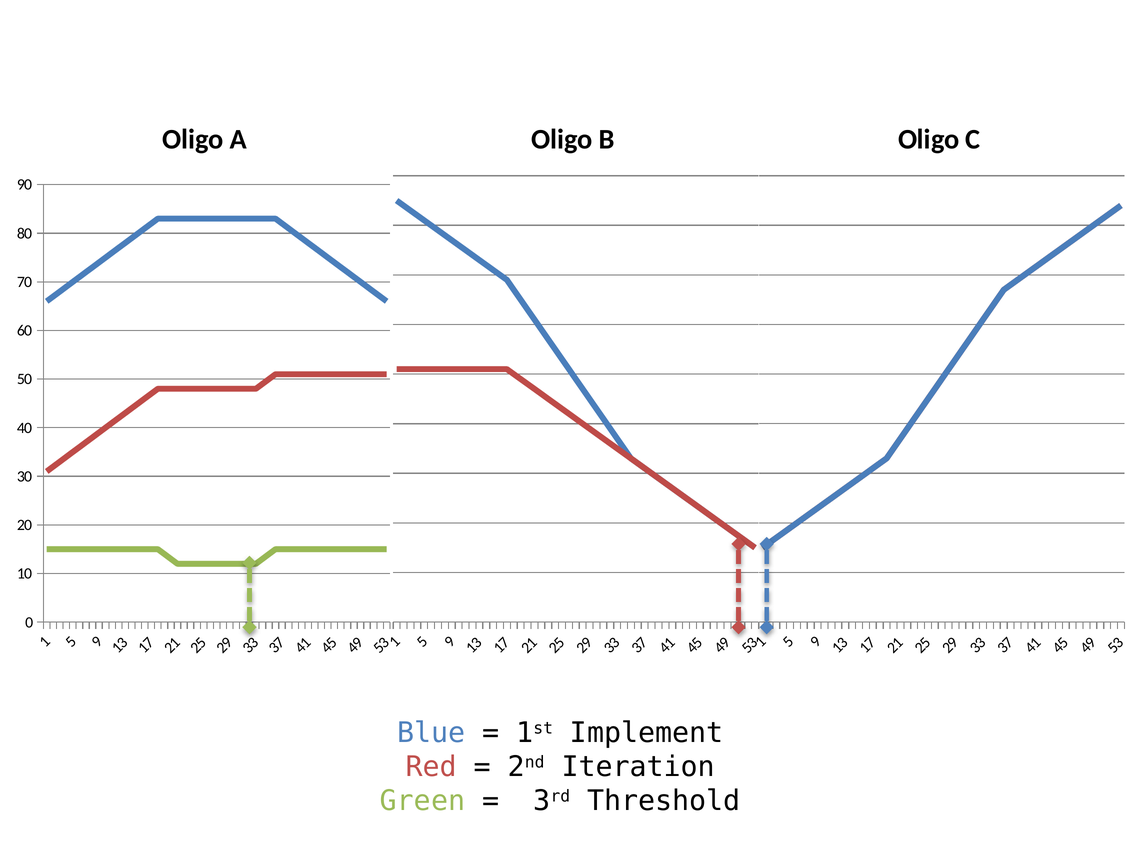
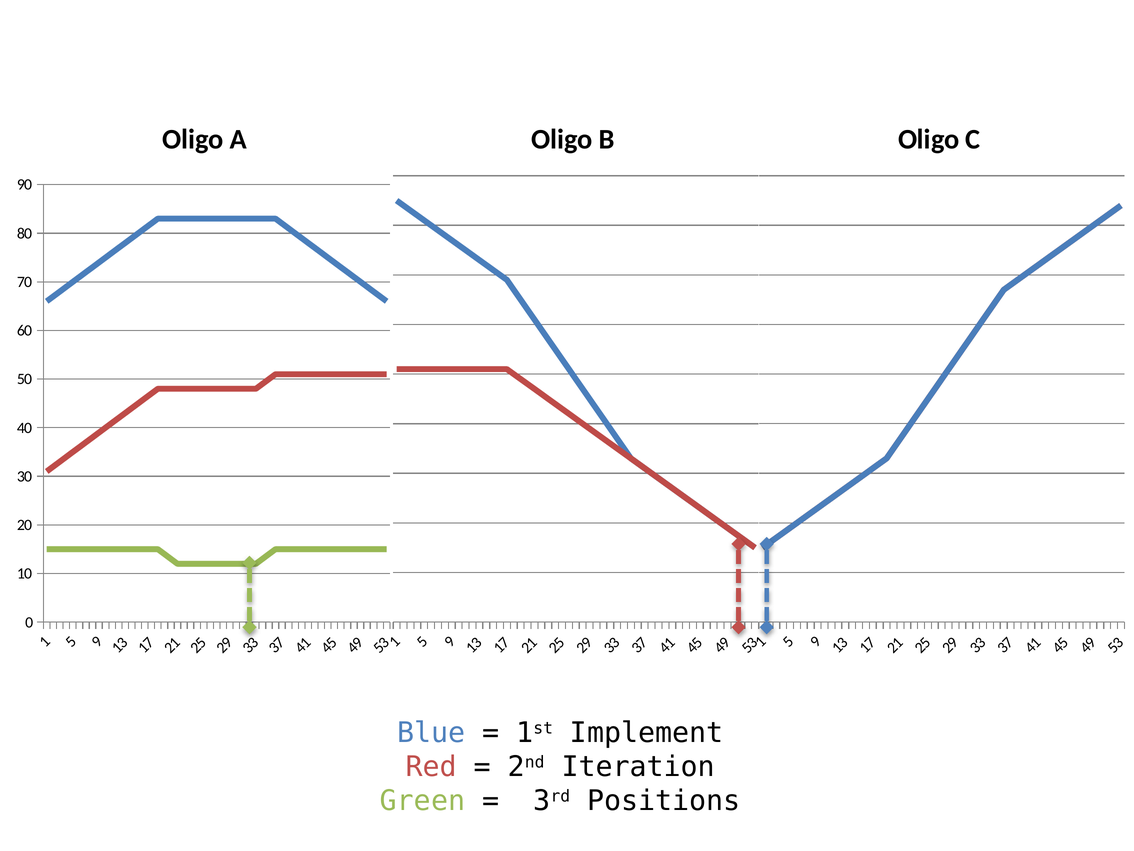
Threshold: Threshold -> Positions
